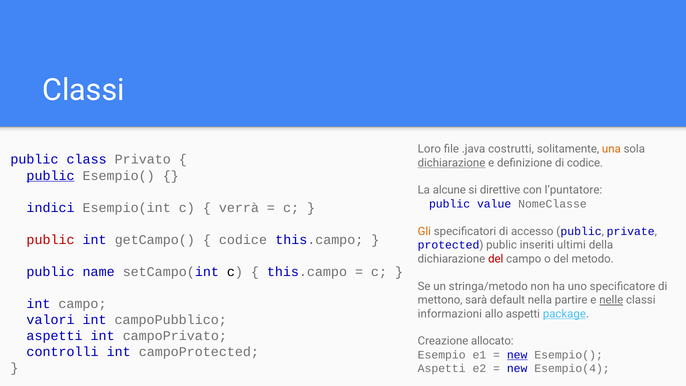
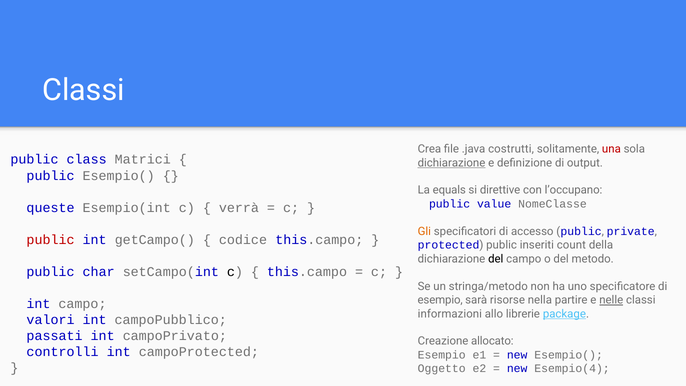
Loro: Loro -> Crea
una colour: orange -> red
Privato: Privato -> Matrici
di codice: codice -> output
public at (51, 176) underline: present -> none
alcune: alcune -> equals
l’puntatore: l’puntatore -> l’occupano
indici: indici -> queste
ultimi: ultimi -> count
del at (496, 259) colour: red -> black
name: name -> char
mettono at (440, 300): mettono -> esempio
default: default -> risorse
allo aspetti: aspetti -> librerie
aspetti at (55, 336): aspetti -> passati
new at (517, 355) underline: present -> none
Aspetti at (442, 369): Aspetti -> Oggetto
